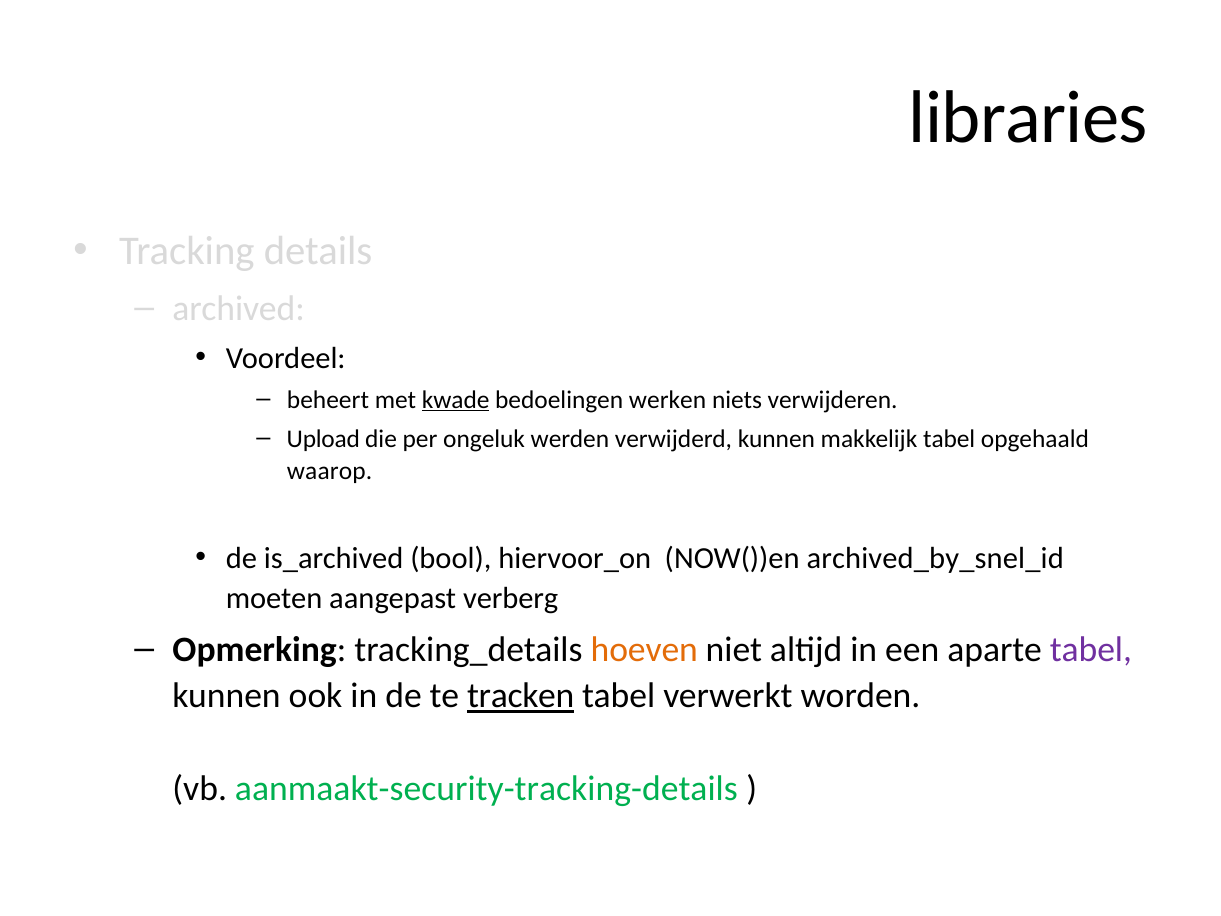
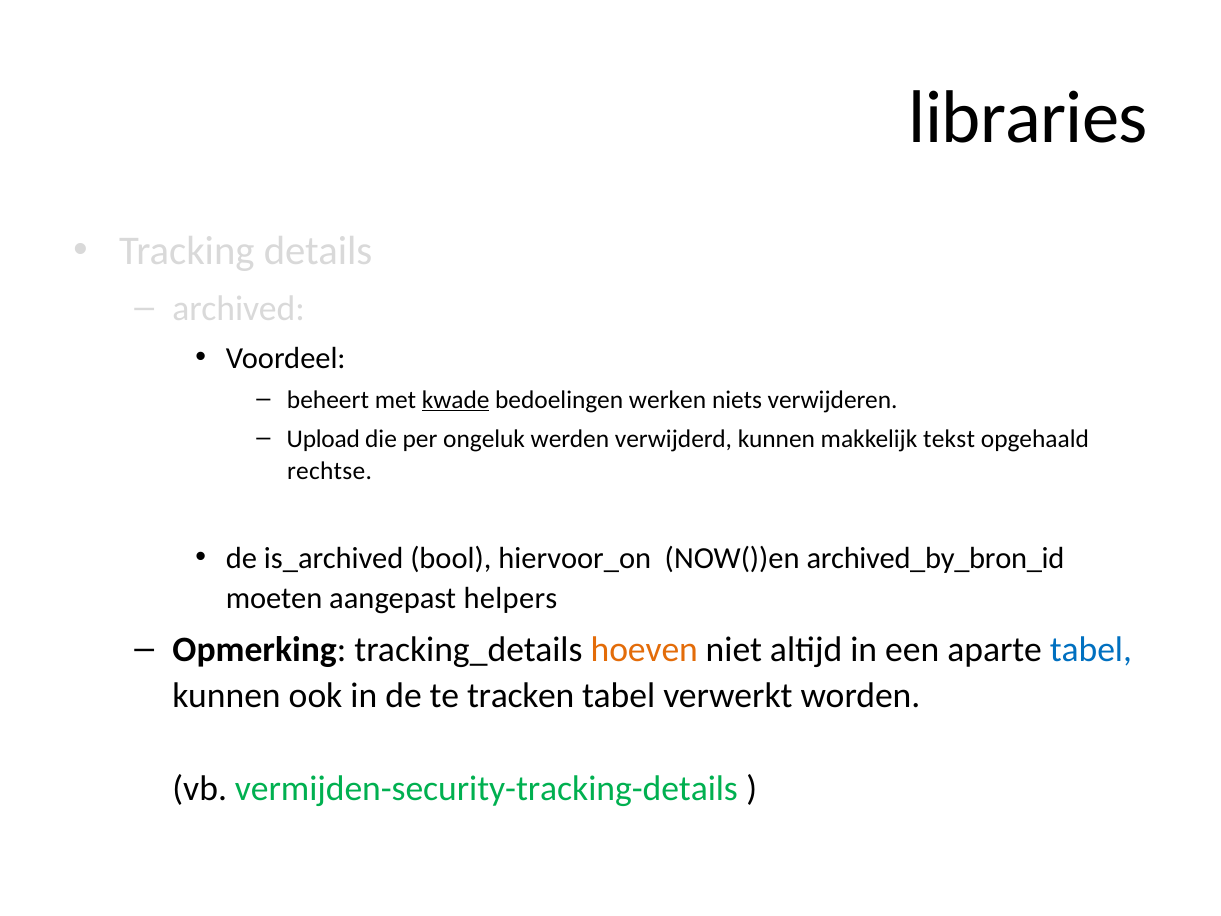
makkelijk tabel: tabel -> tekst
waarop: waarop -> rechtse
archived_by_snel_id: archived_by_snel_id -> archived_by_bron_id
verberg: verberg -> helpers
tabel at (1091, 650) colour: purple -> blue
tracken underline: present -> none
aanmaakt-security-tracking-details: aanmaakt-security-tracking-details -> vermijden-security-tracking-details
